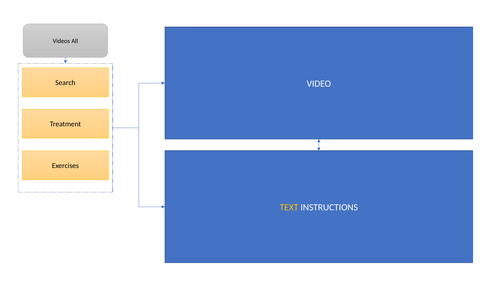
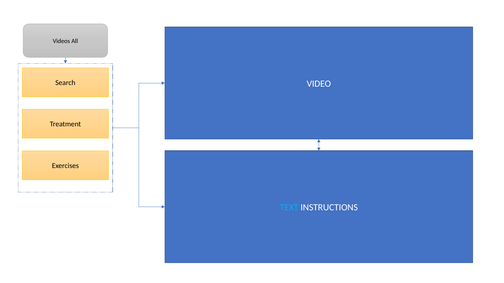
TEXT colour: yellow -> light blue
